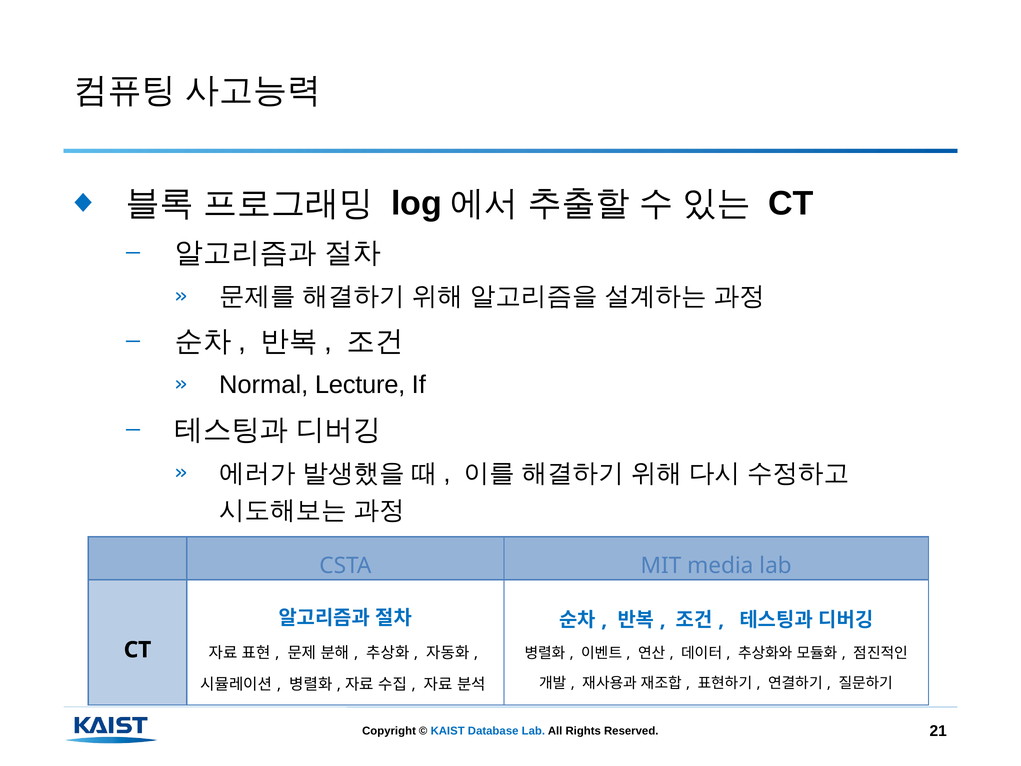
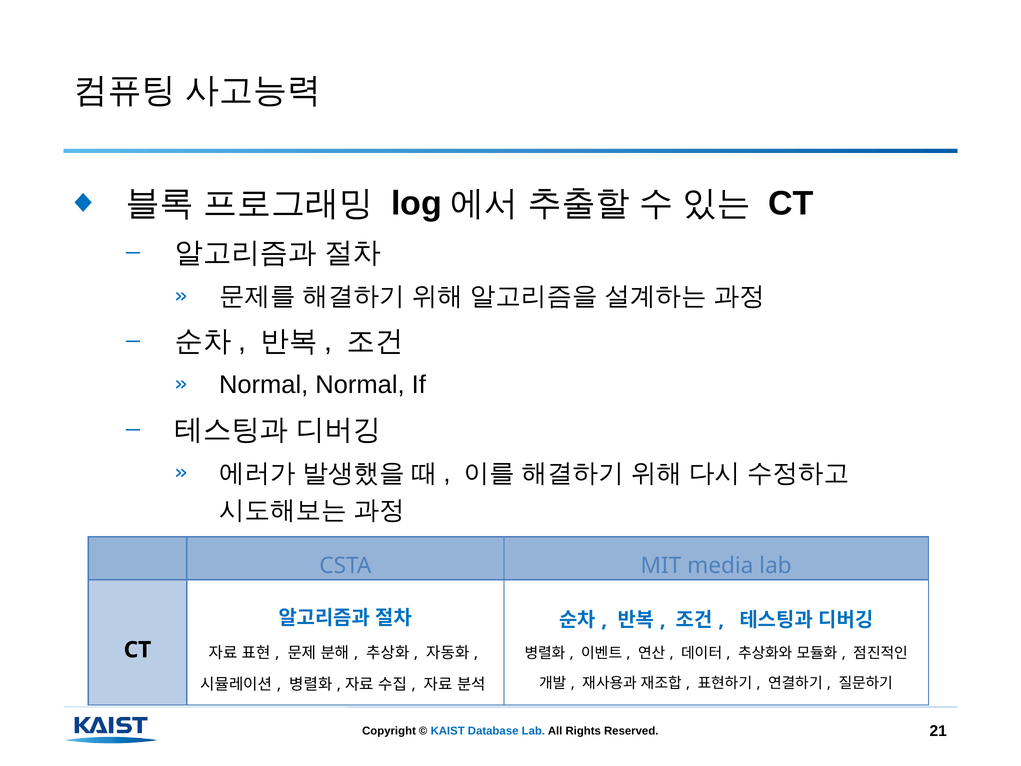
Normal Lecture: Lecture -> Normal
